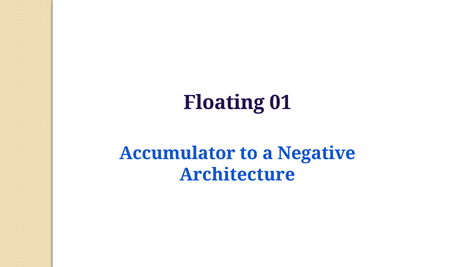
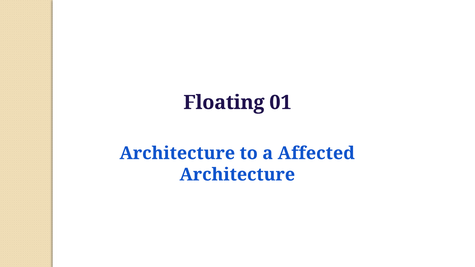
Accumulator at (177, 153): Accumulator -> Architecture
Negative: Negative -> Affected
